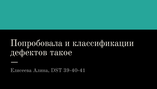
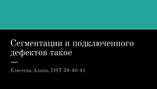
Попробовала: Попробовала -> Сегментации
классификации: классификации -> подключенного
